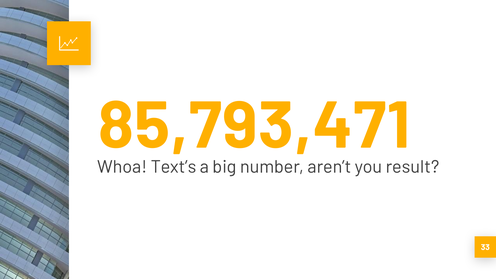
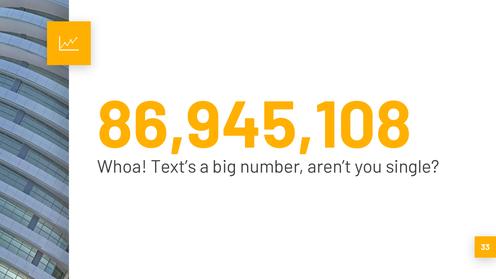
85,793,471: 85,793,471 -> 86,945,108
result: result -> single
